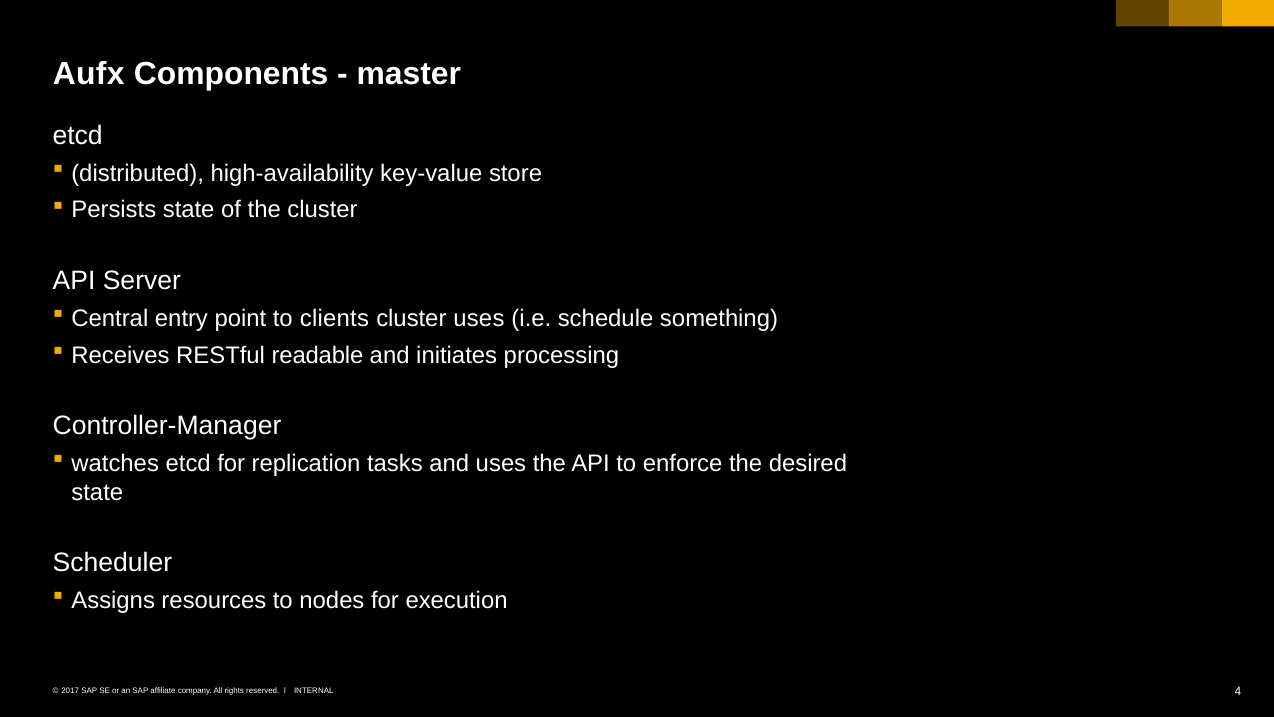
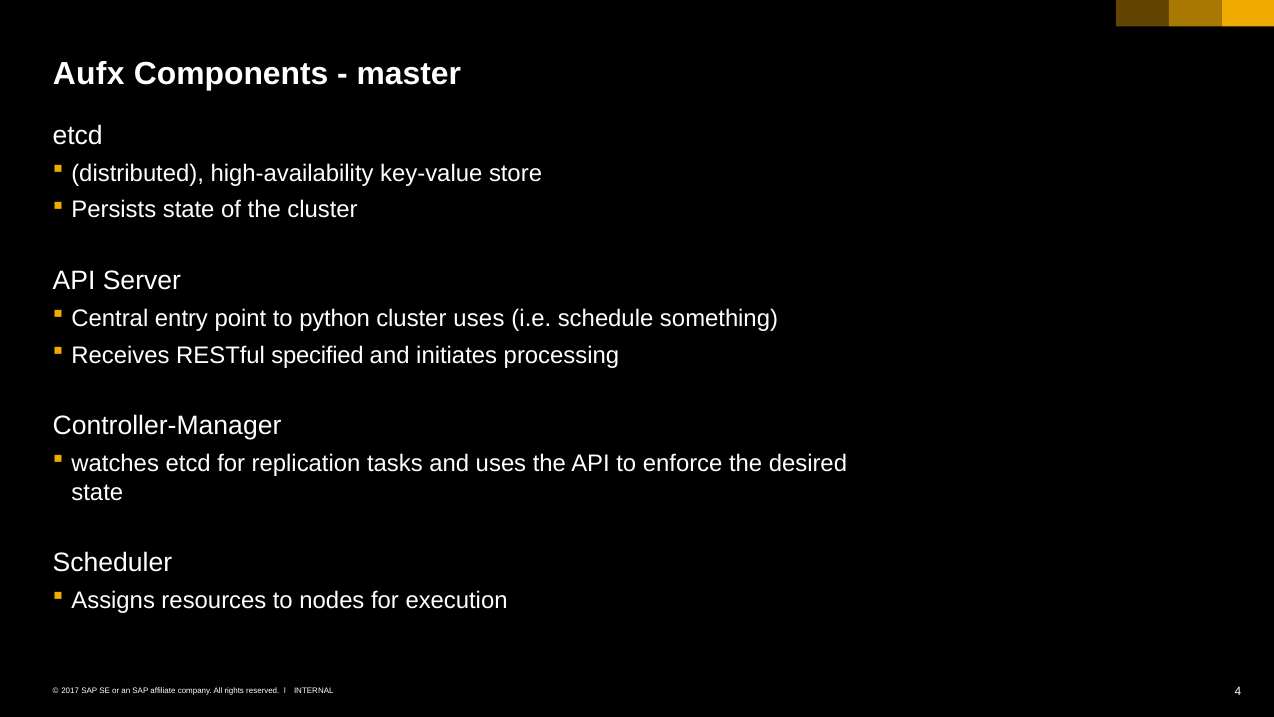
clients: clients -> python
readable: readable -> specified
